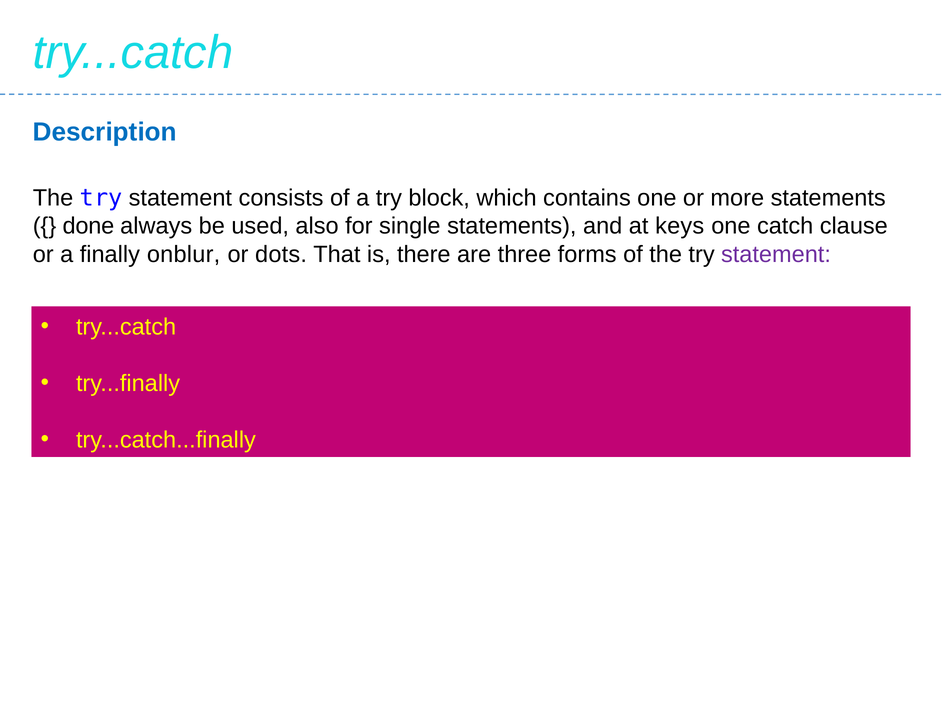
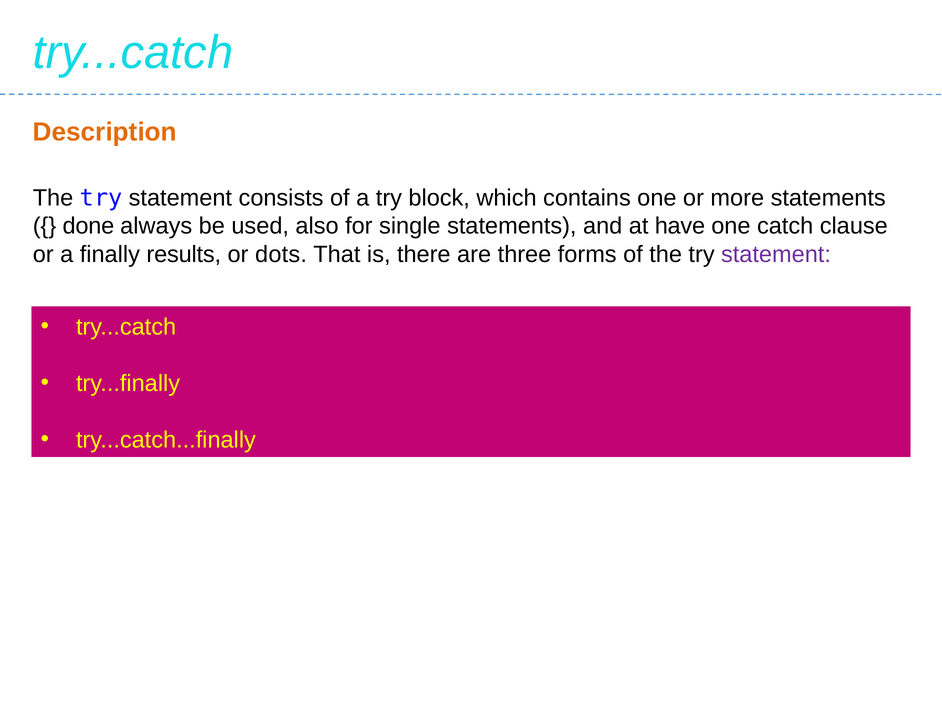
Description colour: blue -> orange
keys: keys -> have
onblur: onblur -> results
